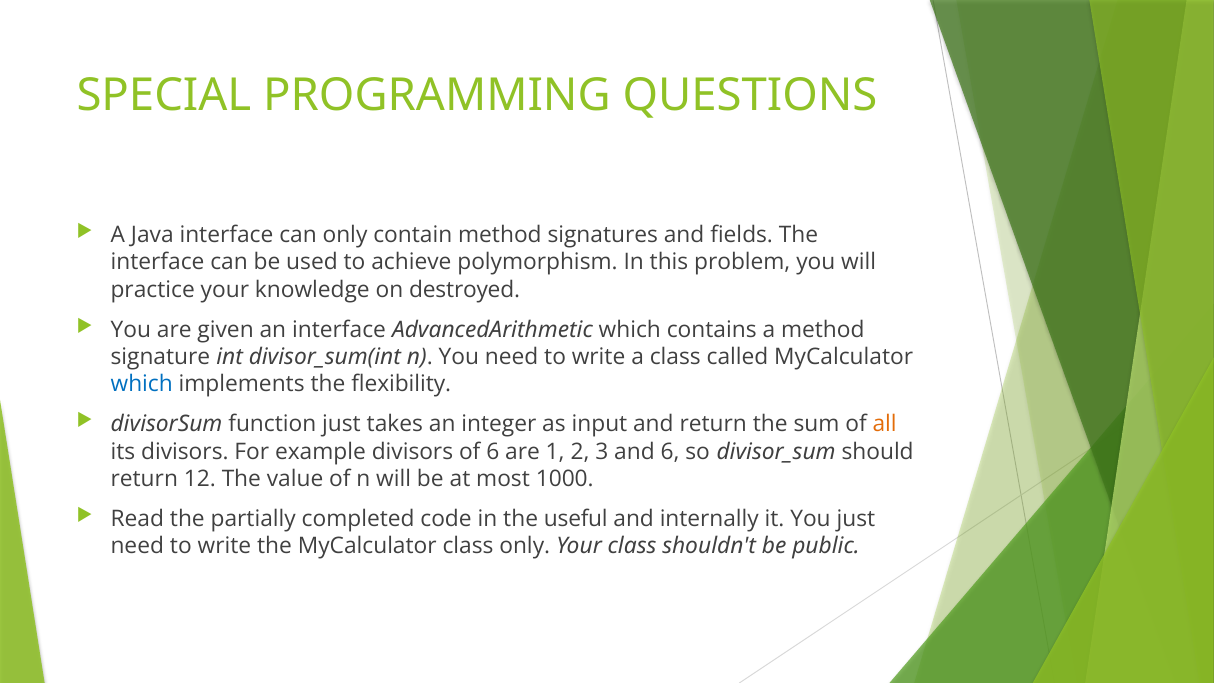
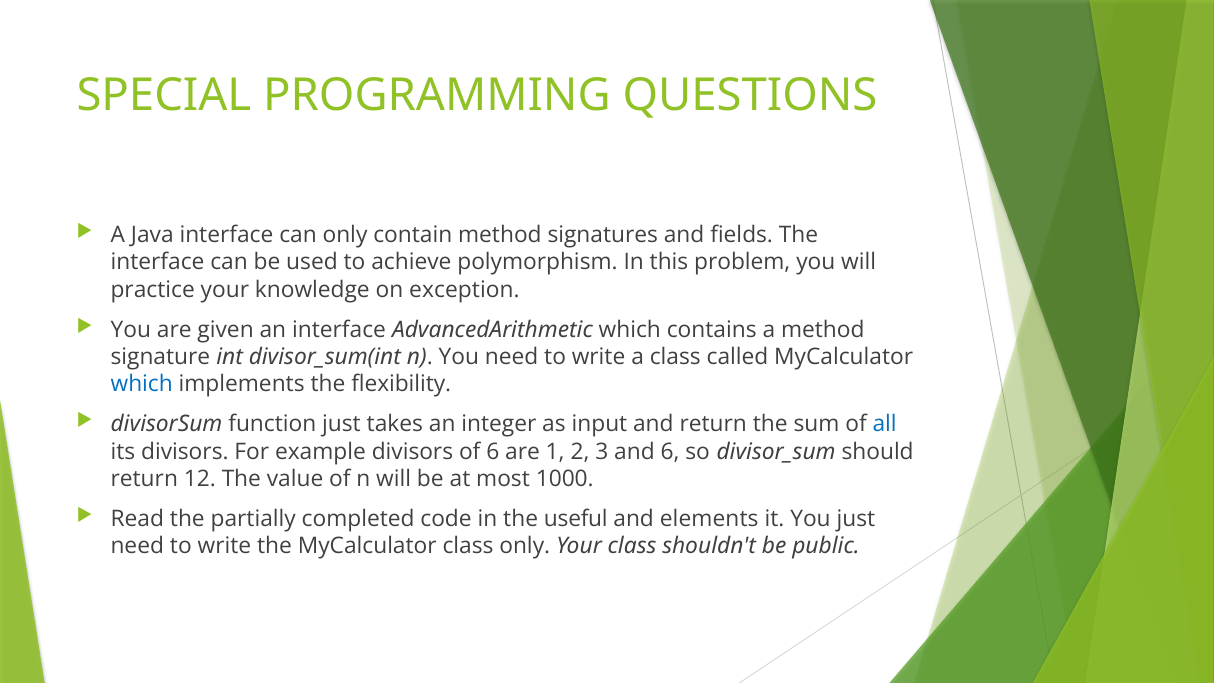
destroyed: destroyed -> exception
all colour: orange -> blue
internally: internally -> elements
